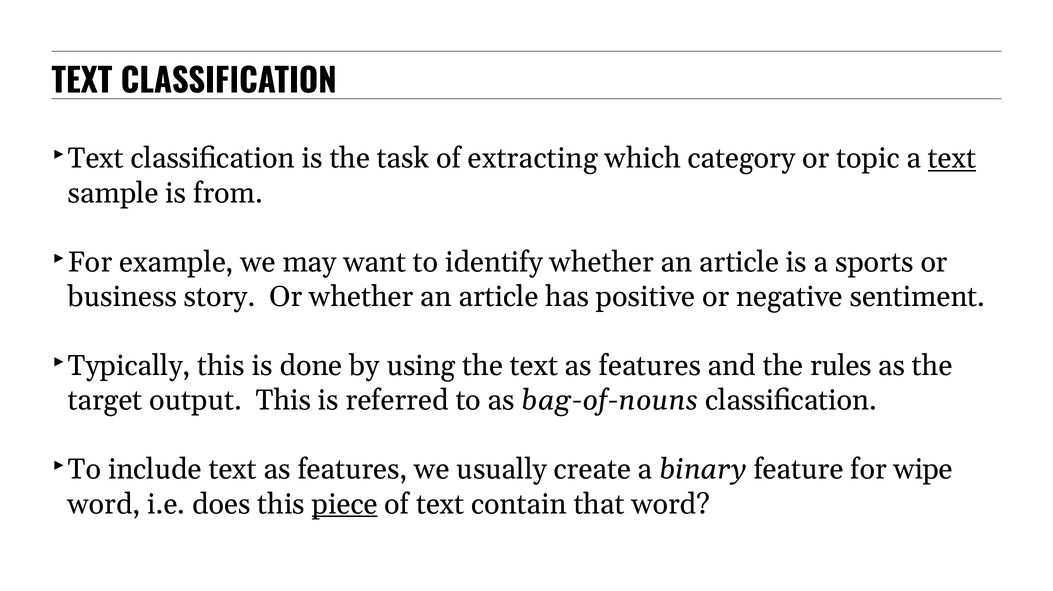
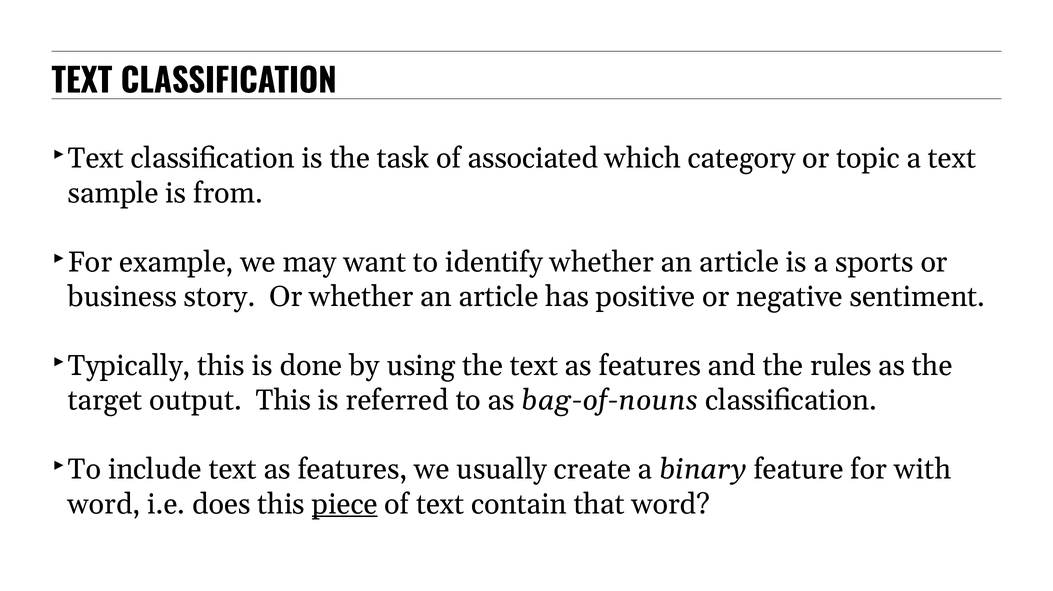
extracting: extracting -> associated
text at (952, 159) underline: present -> none
wipe: wipe -> with
